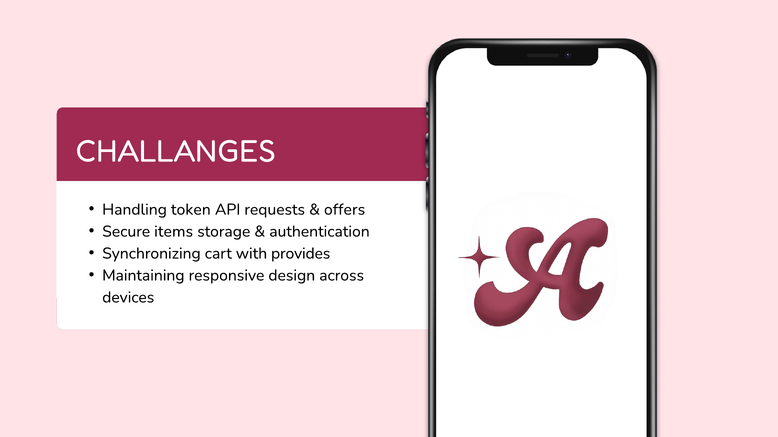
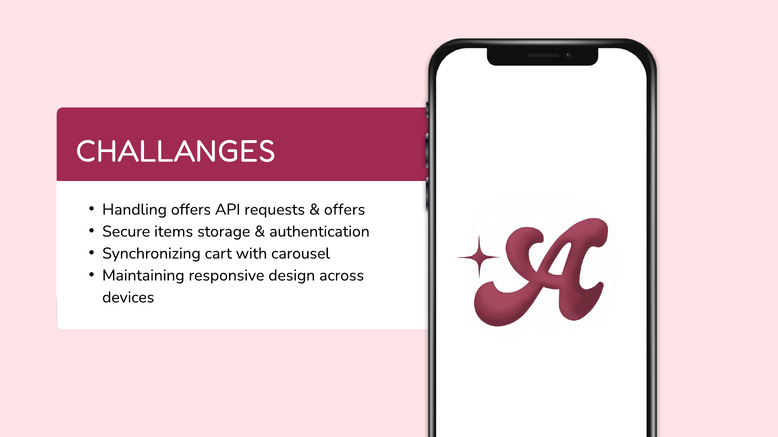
Handling token: token -> offers
provides: provides -> carousel
